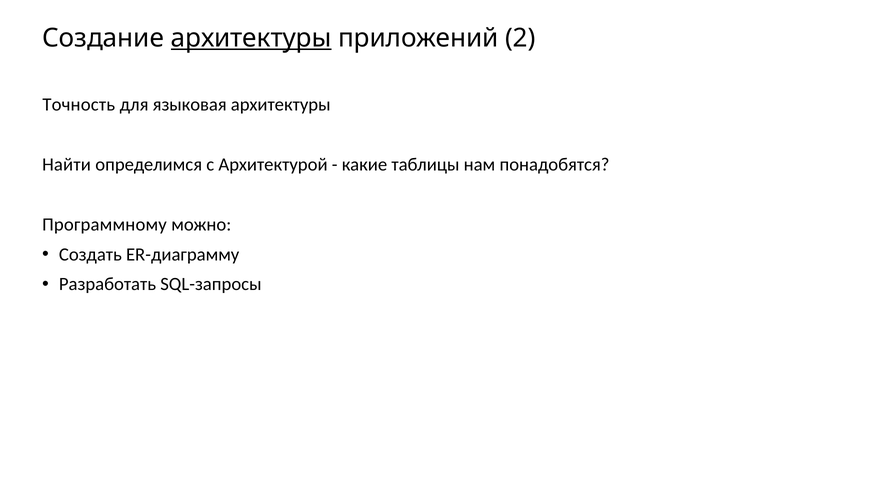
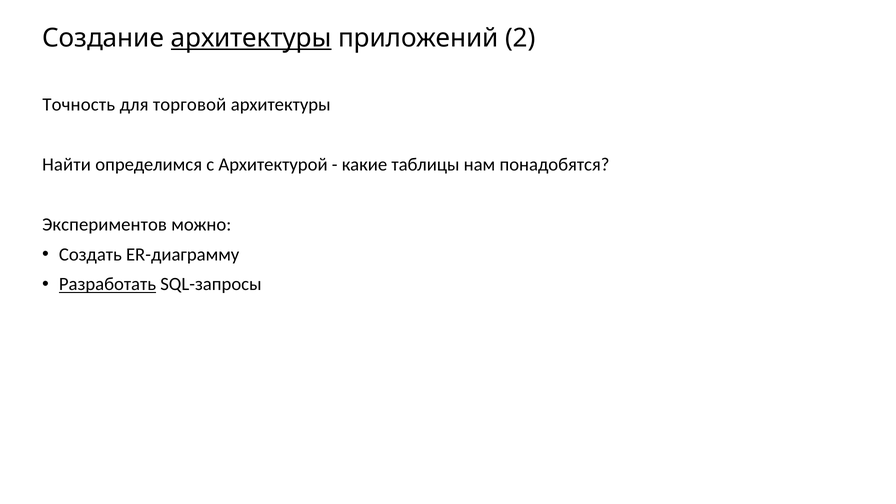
языковая: языковая -> торговой
Программному: Программному -> Экспериментов
Разработать underline: none -> present
